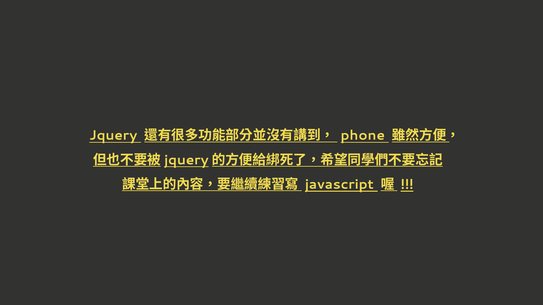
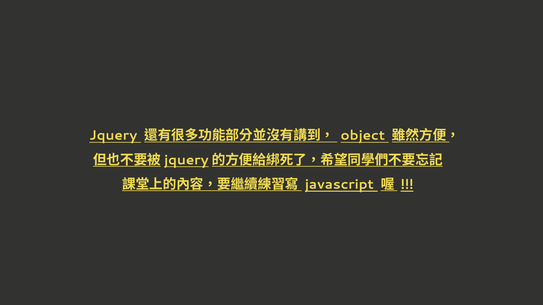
phone: phone -> object
